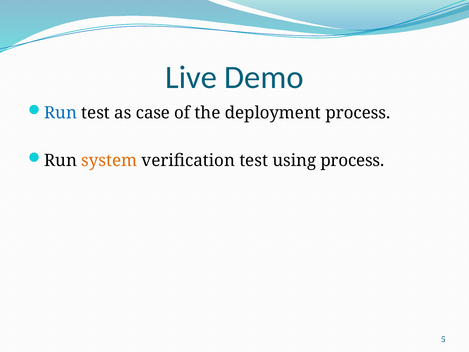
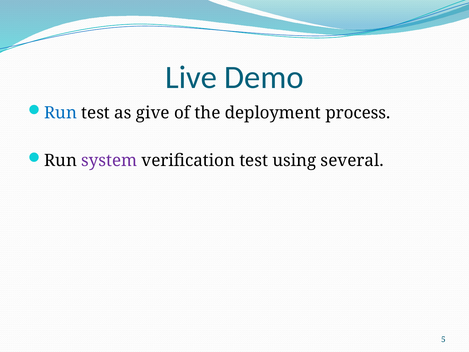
case: case -> give
system colour: orange -> purple
using process: process -> several
